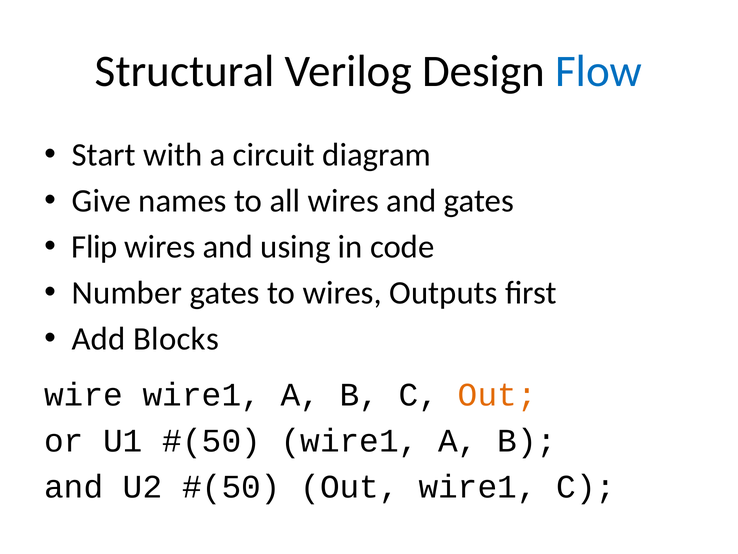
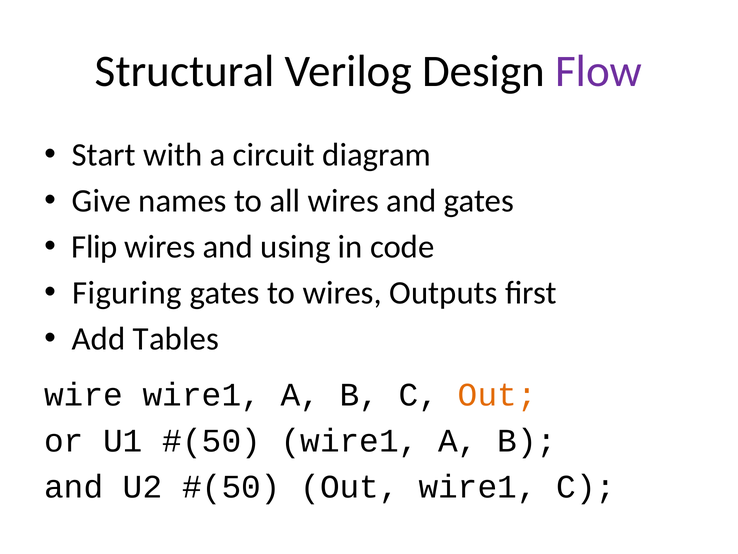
Flow colour: blue -> purple
Number: Number -> Figuring
Blocks: Blocks -> Tables
